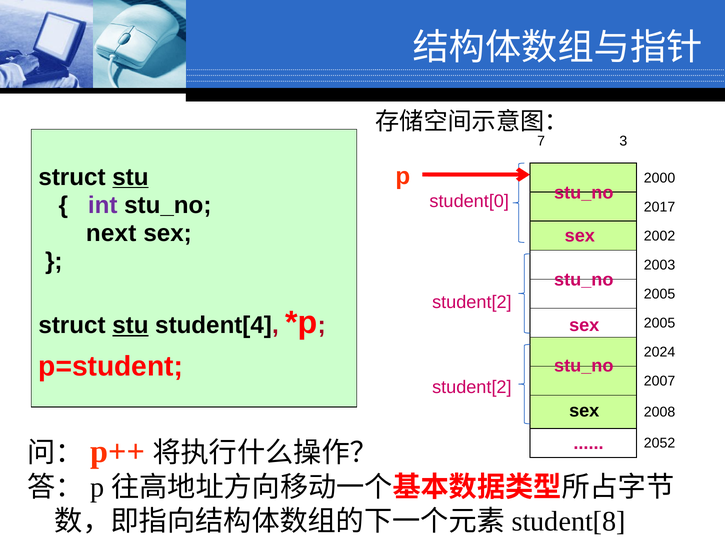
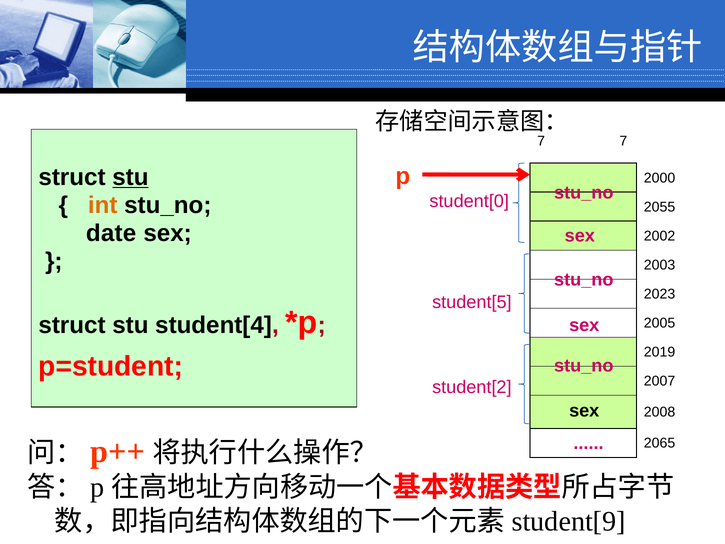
7 3: 3 -> 7
int colour: purple -> orange
2017: 2017 -> 2055
next: next -> date
2005 at (660, 294): 2005 -> 2023
student[2 at (472, 302): student[2 -> student[5
stu at (130, 325) underline: present -> none
2024: 2024 -> 2019
2052: 2052 -> 2065
student[8: student[8 -> student[9
